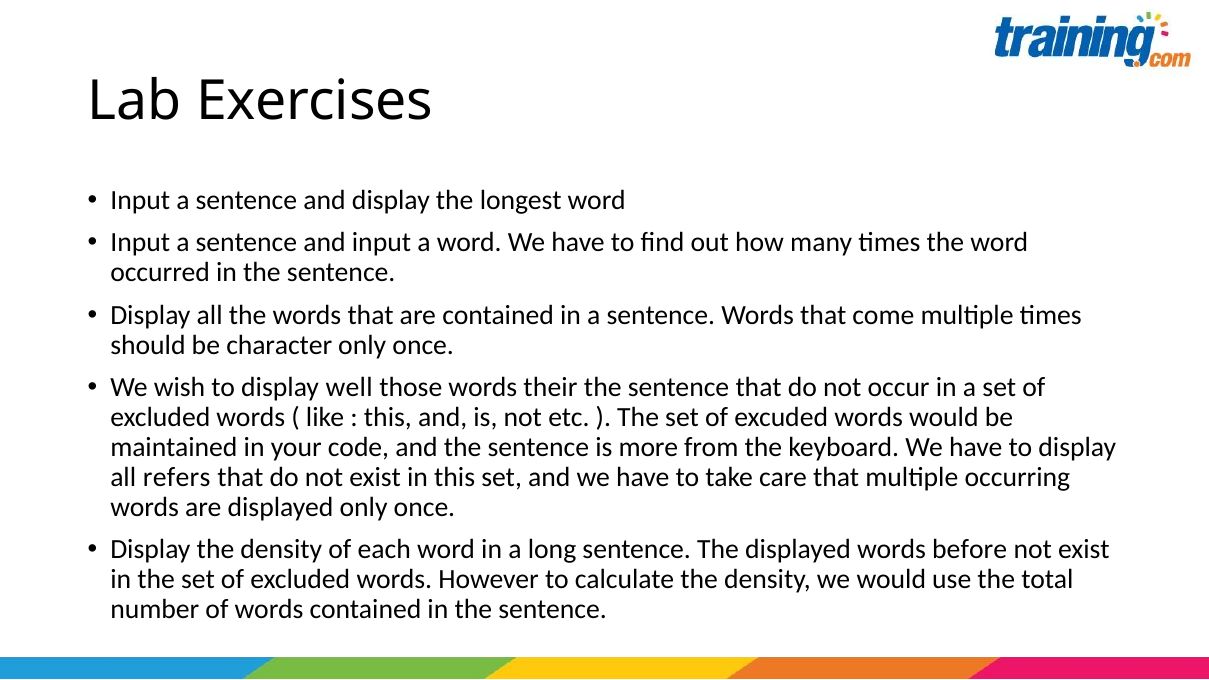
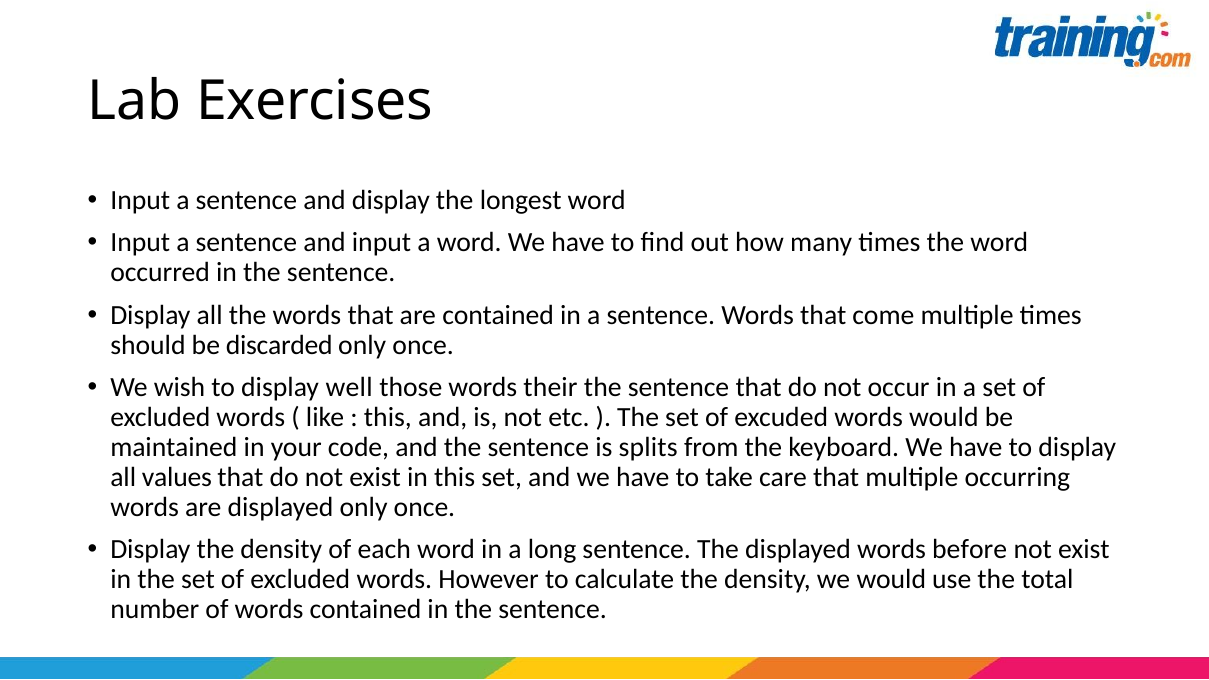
character: character -> discarded
more: more -> splits
refers: refers -> values
